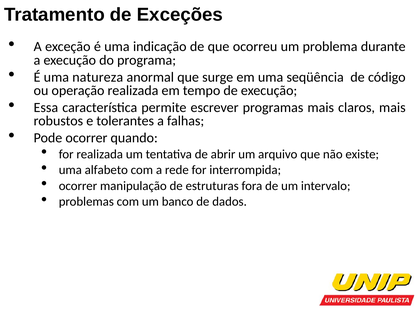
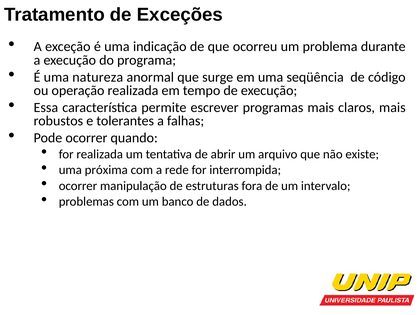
alfabeto: alfabeto -> próxima
